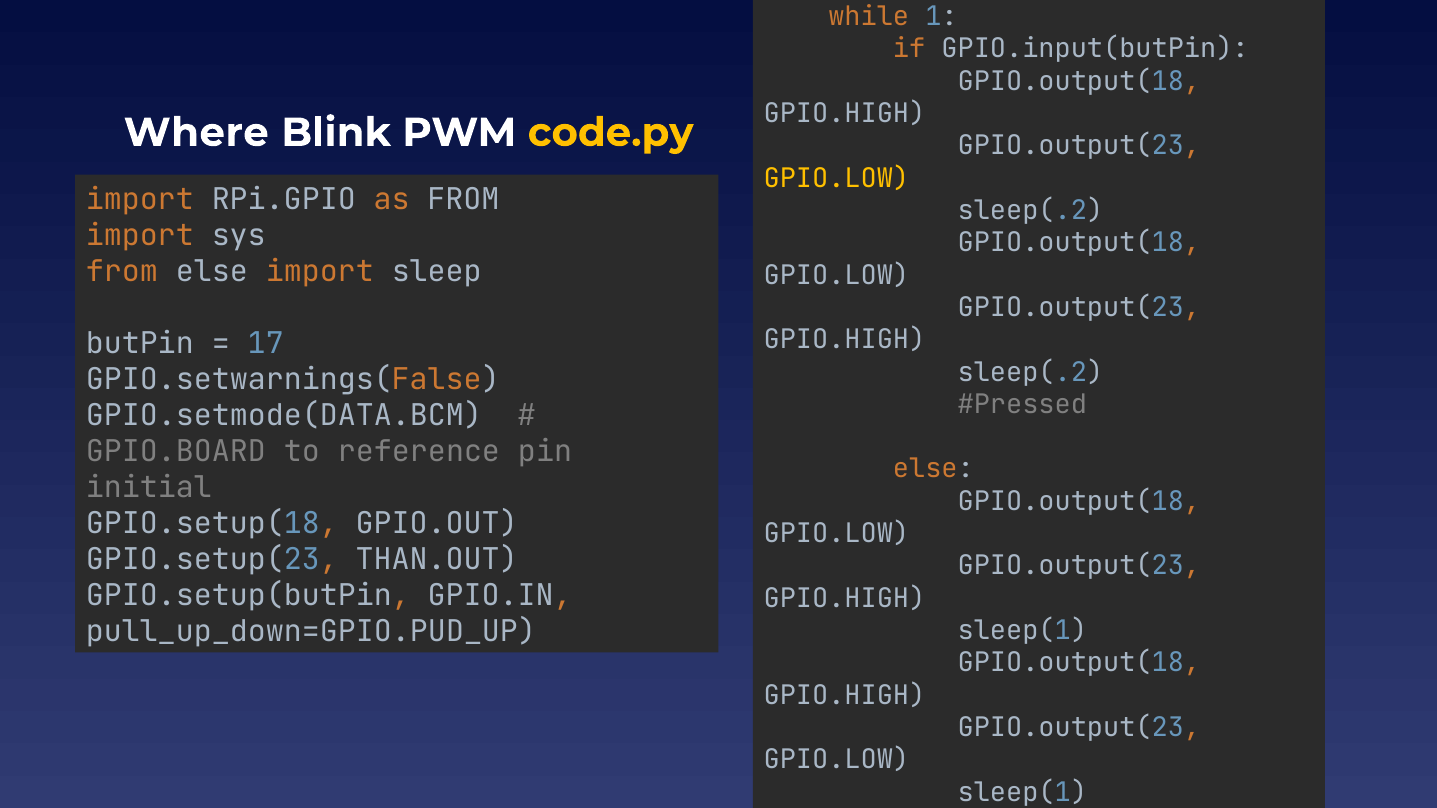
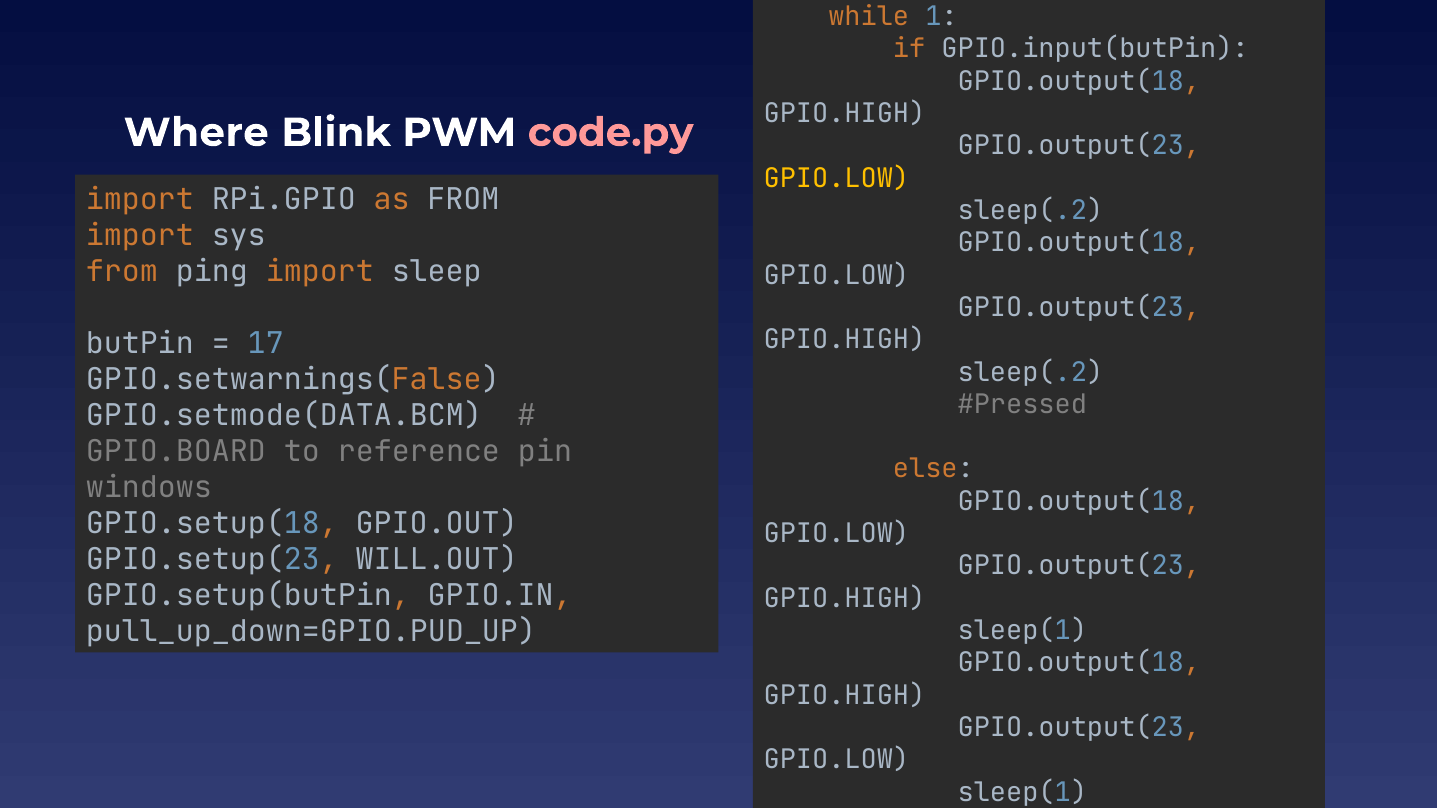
code.py colour: yellow -> pink
from else: else -> ping
initial: initial -> windows
THAN.OUT: THAN.OUT -> WILL.OUT
